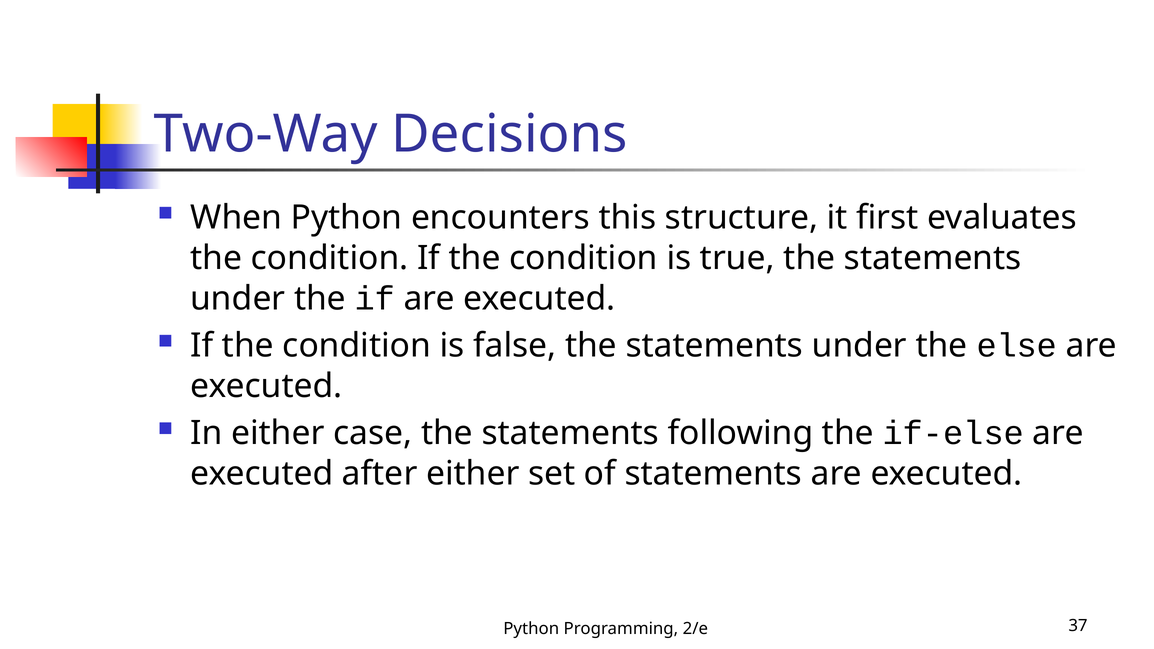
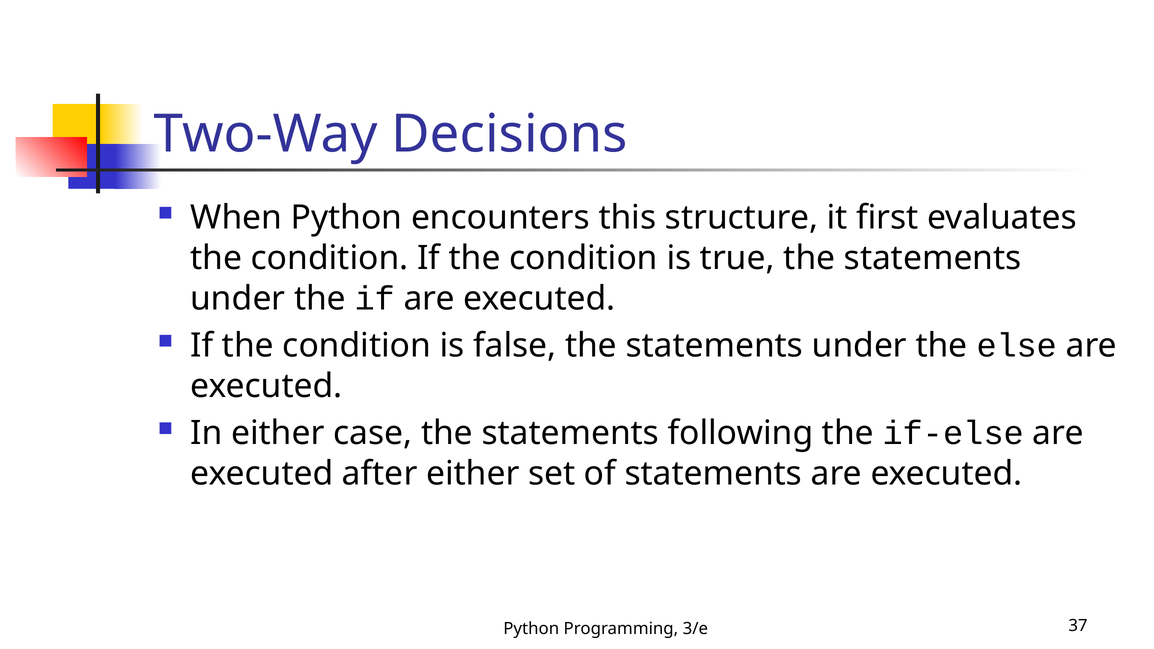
2/e: 2/e -> 3/e
